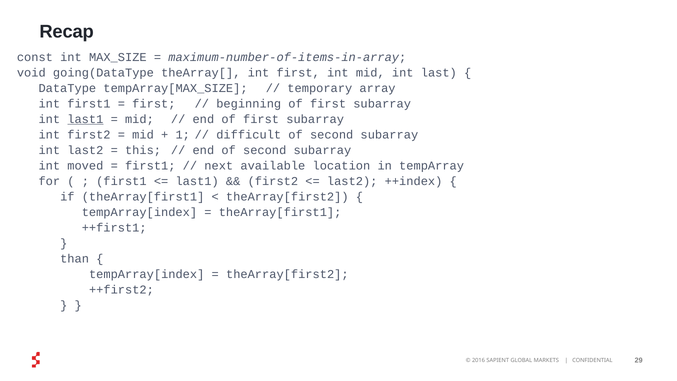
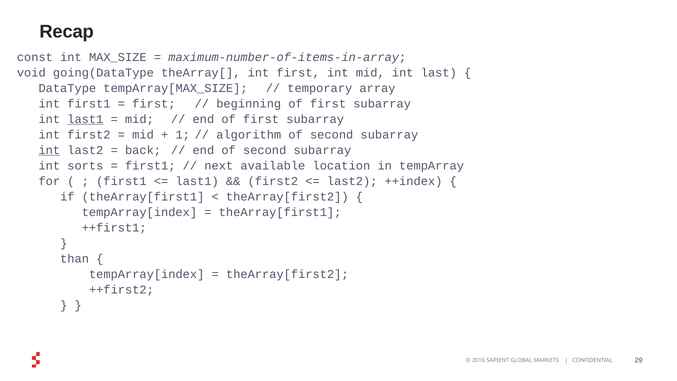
difficult: difficult -> algorithm
int at (49, 150) underline: none -> present
this: this -> back
moved: moved -> sorts
